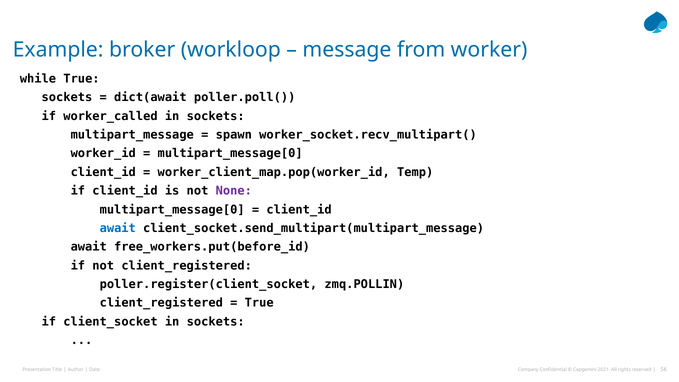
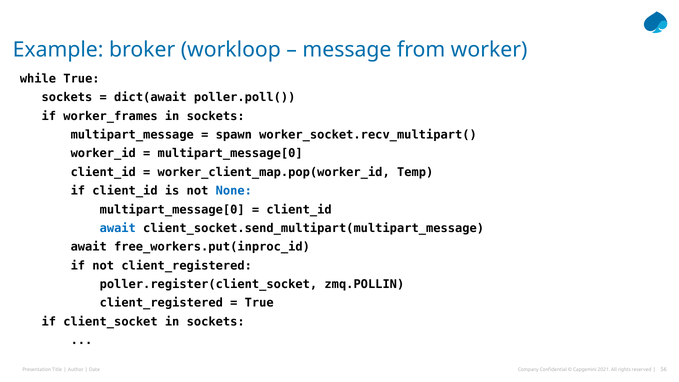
worker_called: worker_called -> worker_frames
None colour: purple -> blue
free_workers.put(before_id: free_workers.put(before_id -> free_workers.put(inproc_id
